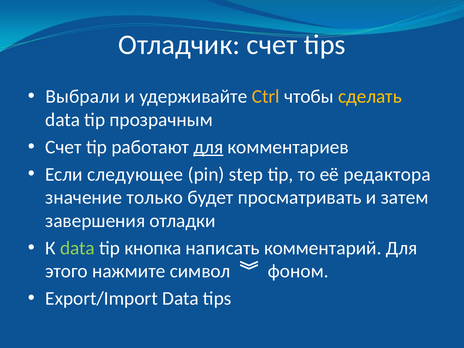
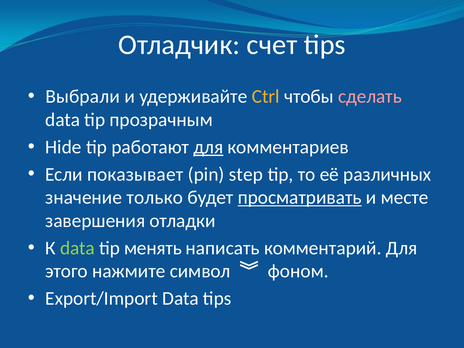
сделать colour: yellow -> pink
Счет at (63, 147): Счет -> Hide
следующее: следующее -> показывает
редактора: редактора -> различных
просматривать underline: none -> present
затем: затем -> месте
кнопка: кнопка -> менять
